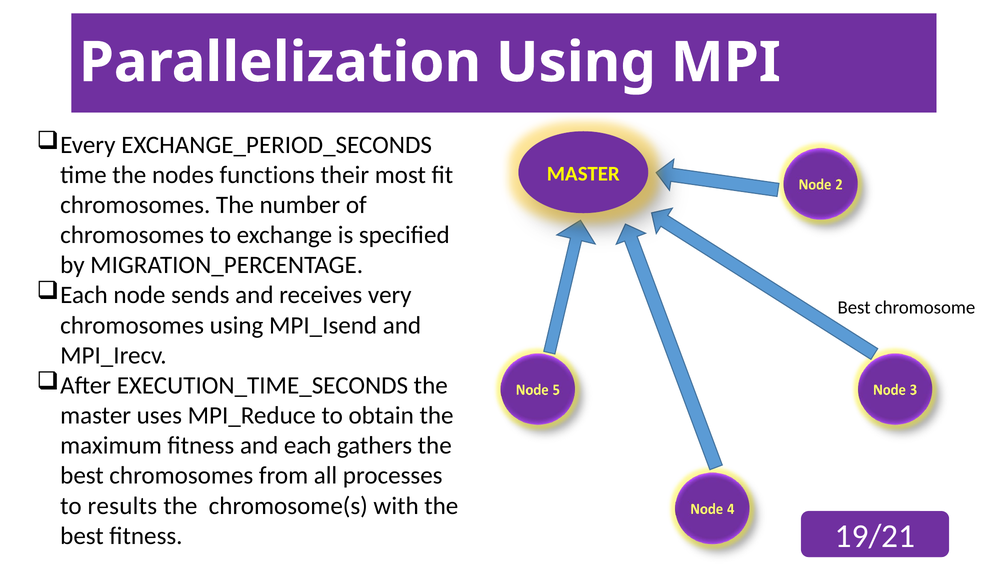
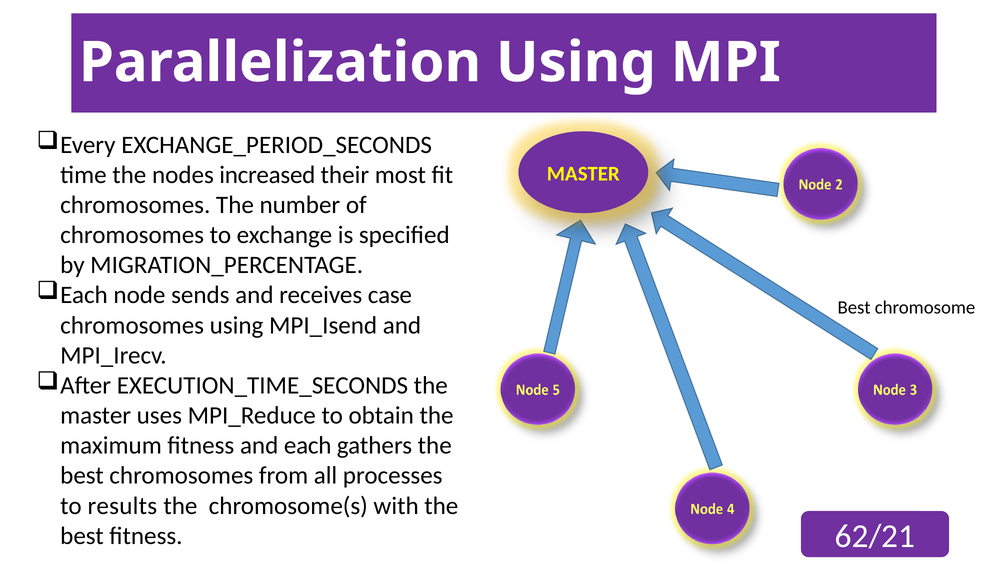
functions: functions -> increased
very: very -> case
19/21: 19/21 -> 62/21
